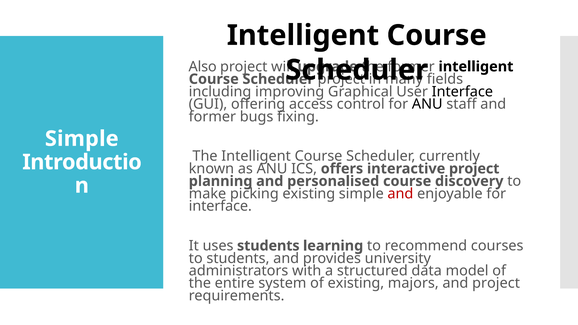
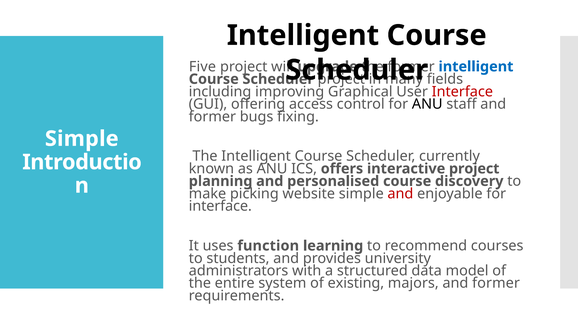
Also: Also -> Five
intelligent at (476, 67) colour: black -> blue
Interface at (462, 92) colour: black -> red
picking existing: existing -> website
uses students: students -> function
majors and project: project -> former
